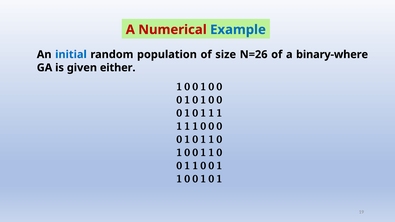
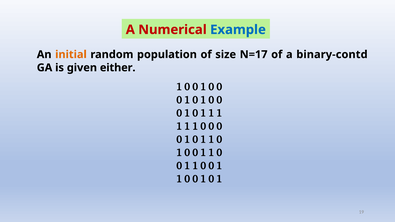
initial colour: blue -> orange
N=26: N=26 -> N=17
binary-where: binary-where -> binary-contd
